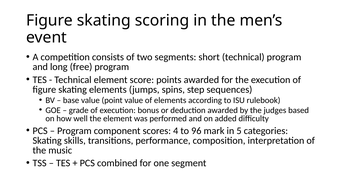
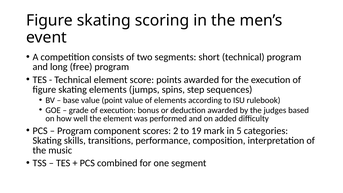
4: 4 -> 2
96: 96 -> 19
